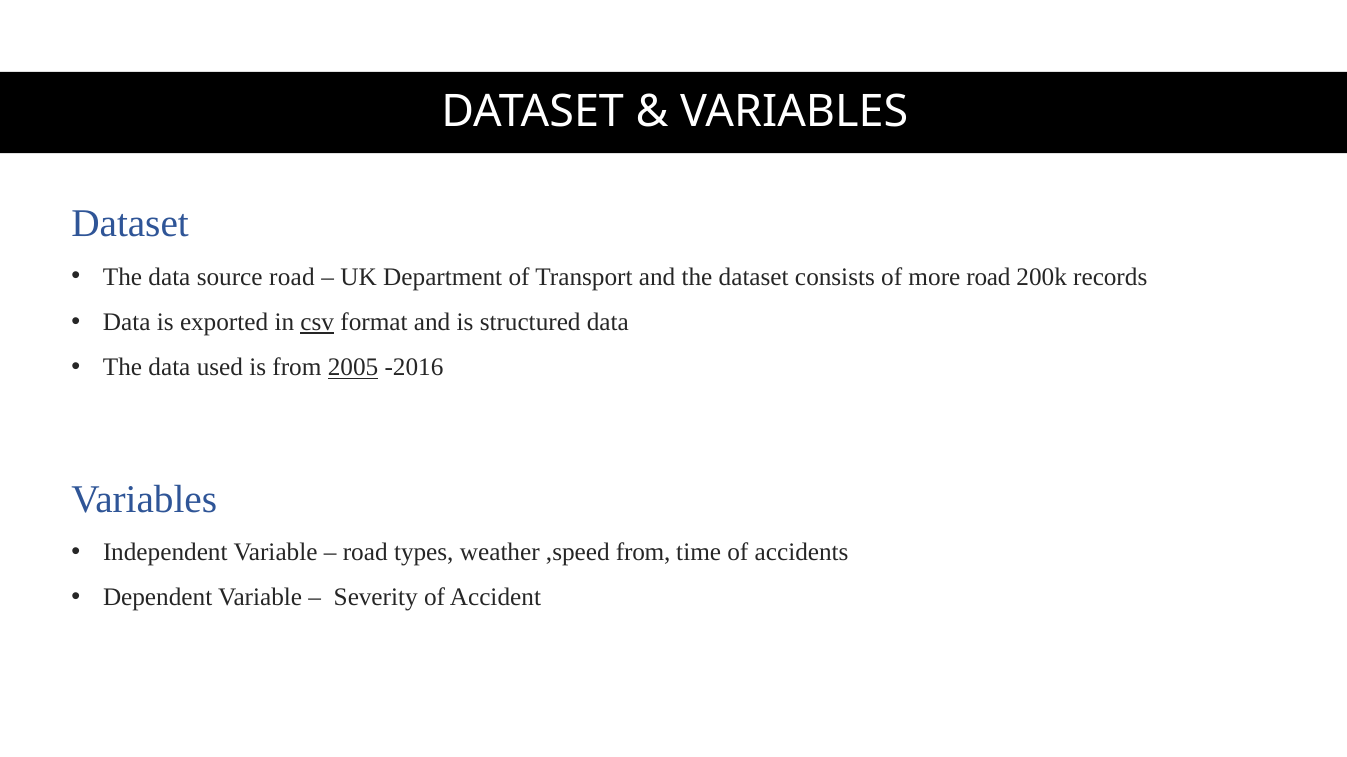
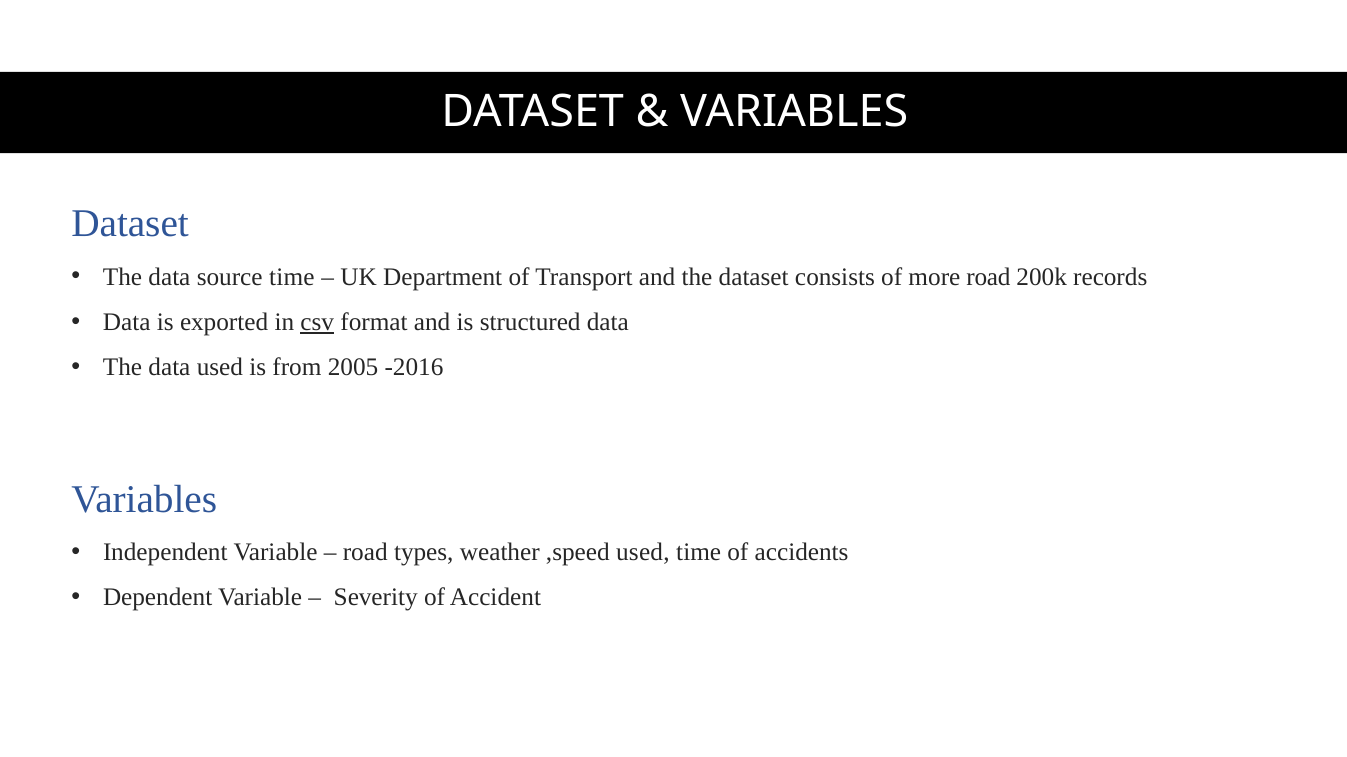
source road: road -> time
2005 underline: present -> none
,speed from: from -> used
